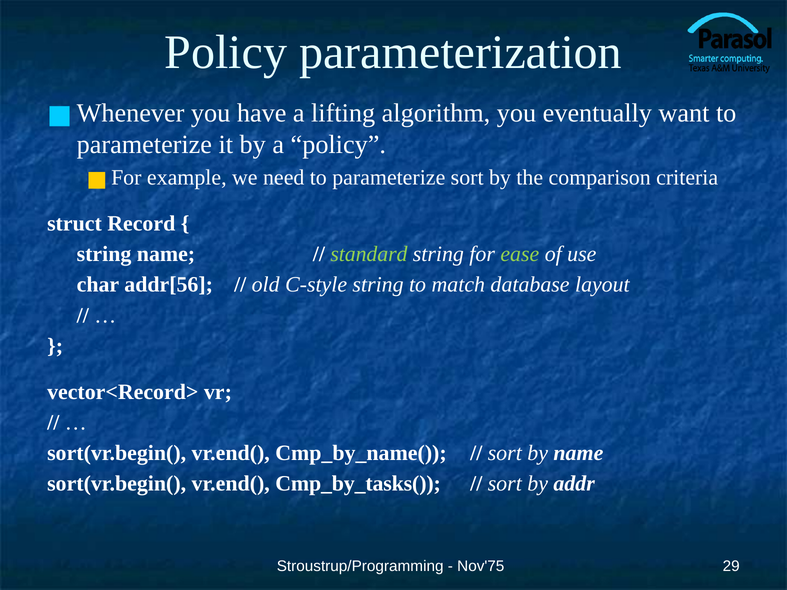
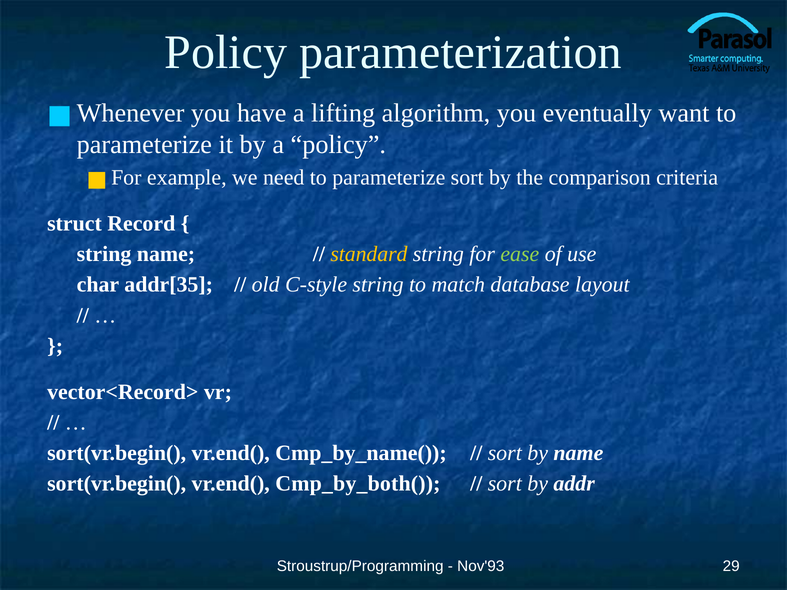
standard colour: light green -> yellow
addr[56: addr[56 -> addr[35
Cmp_by_tasks(: Cmp_by_tasks( -> Cmp_by_both(
Nov'75: Nov'75 -> Nov'93
